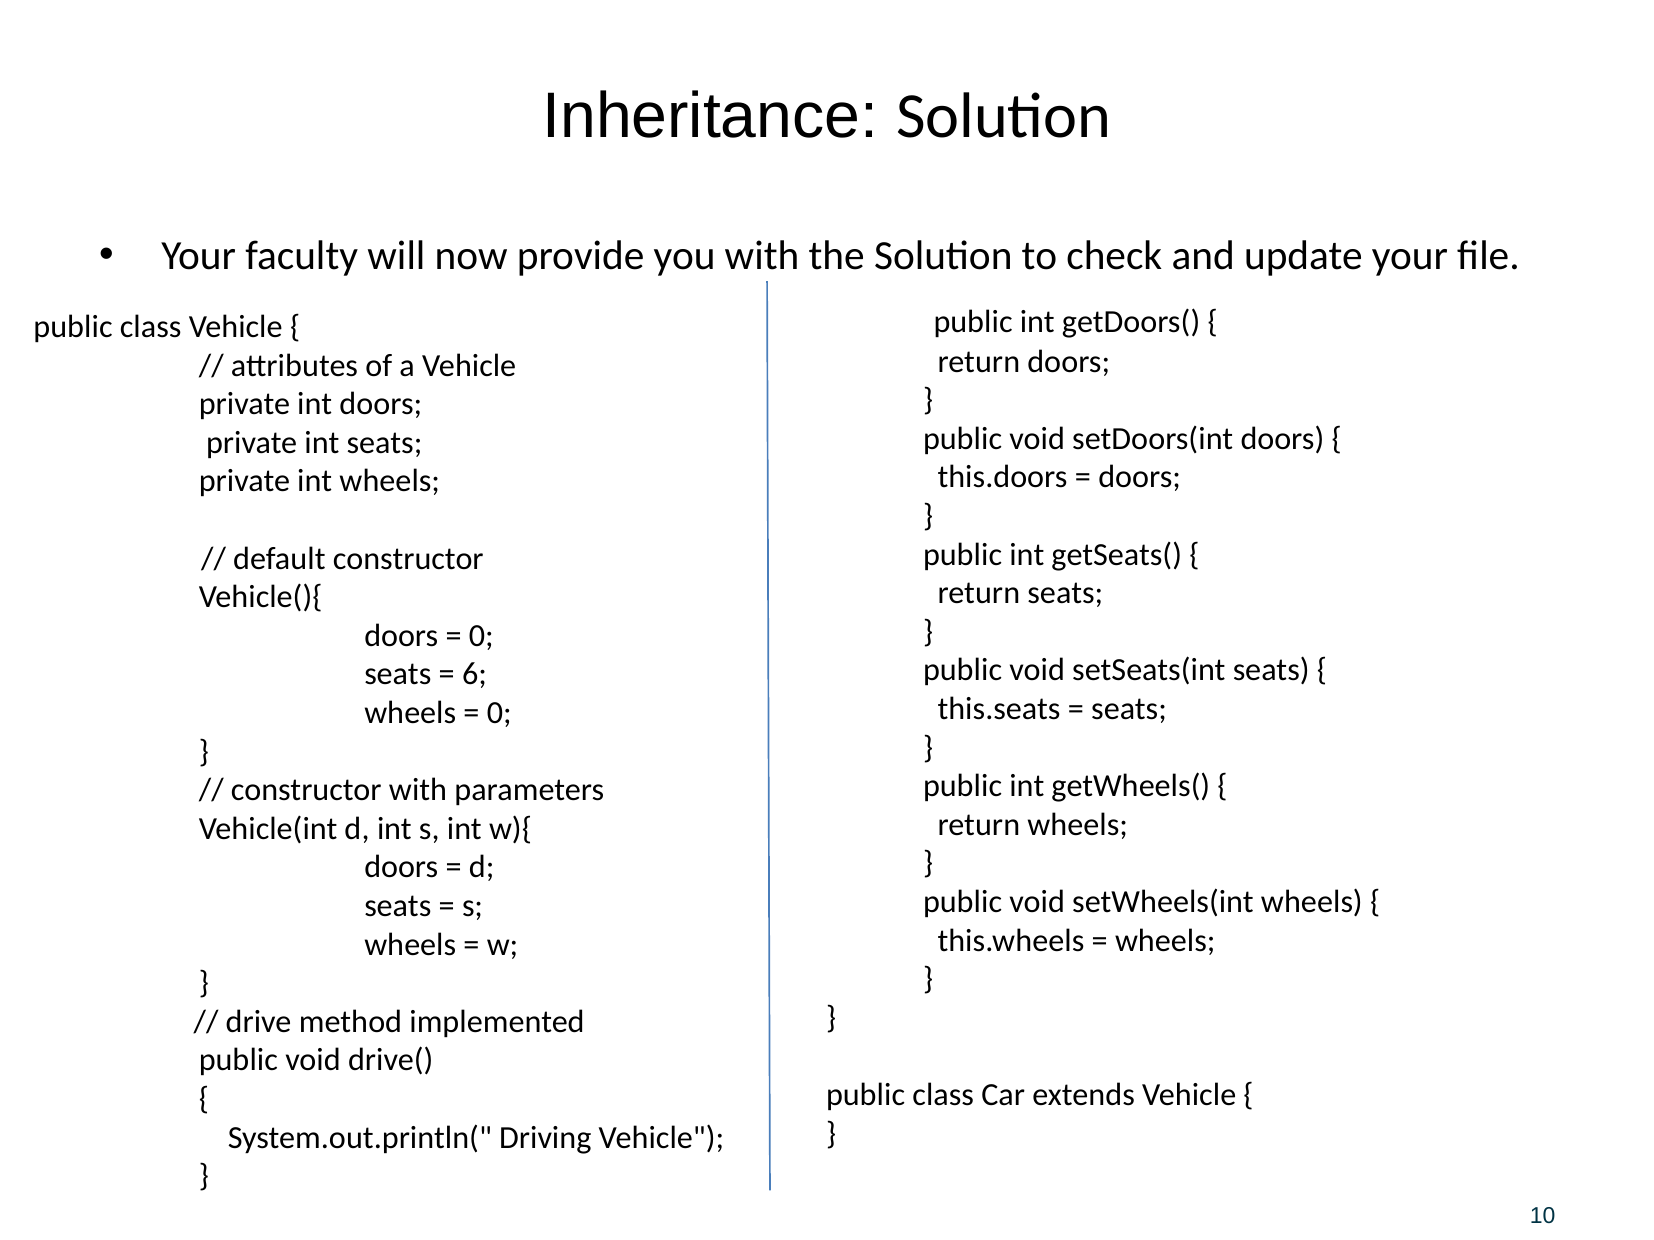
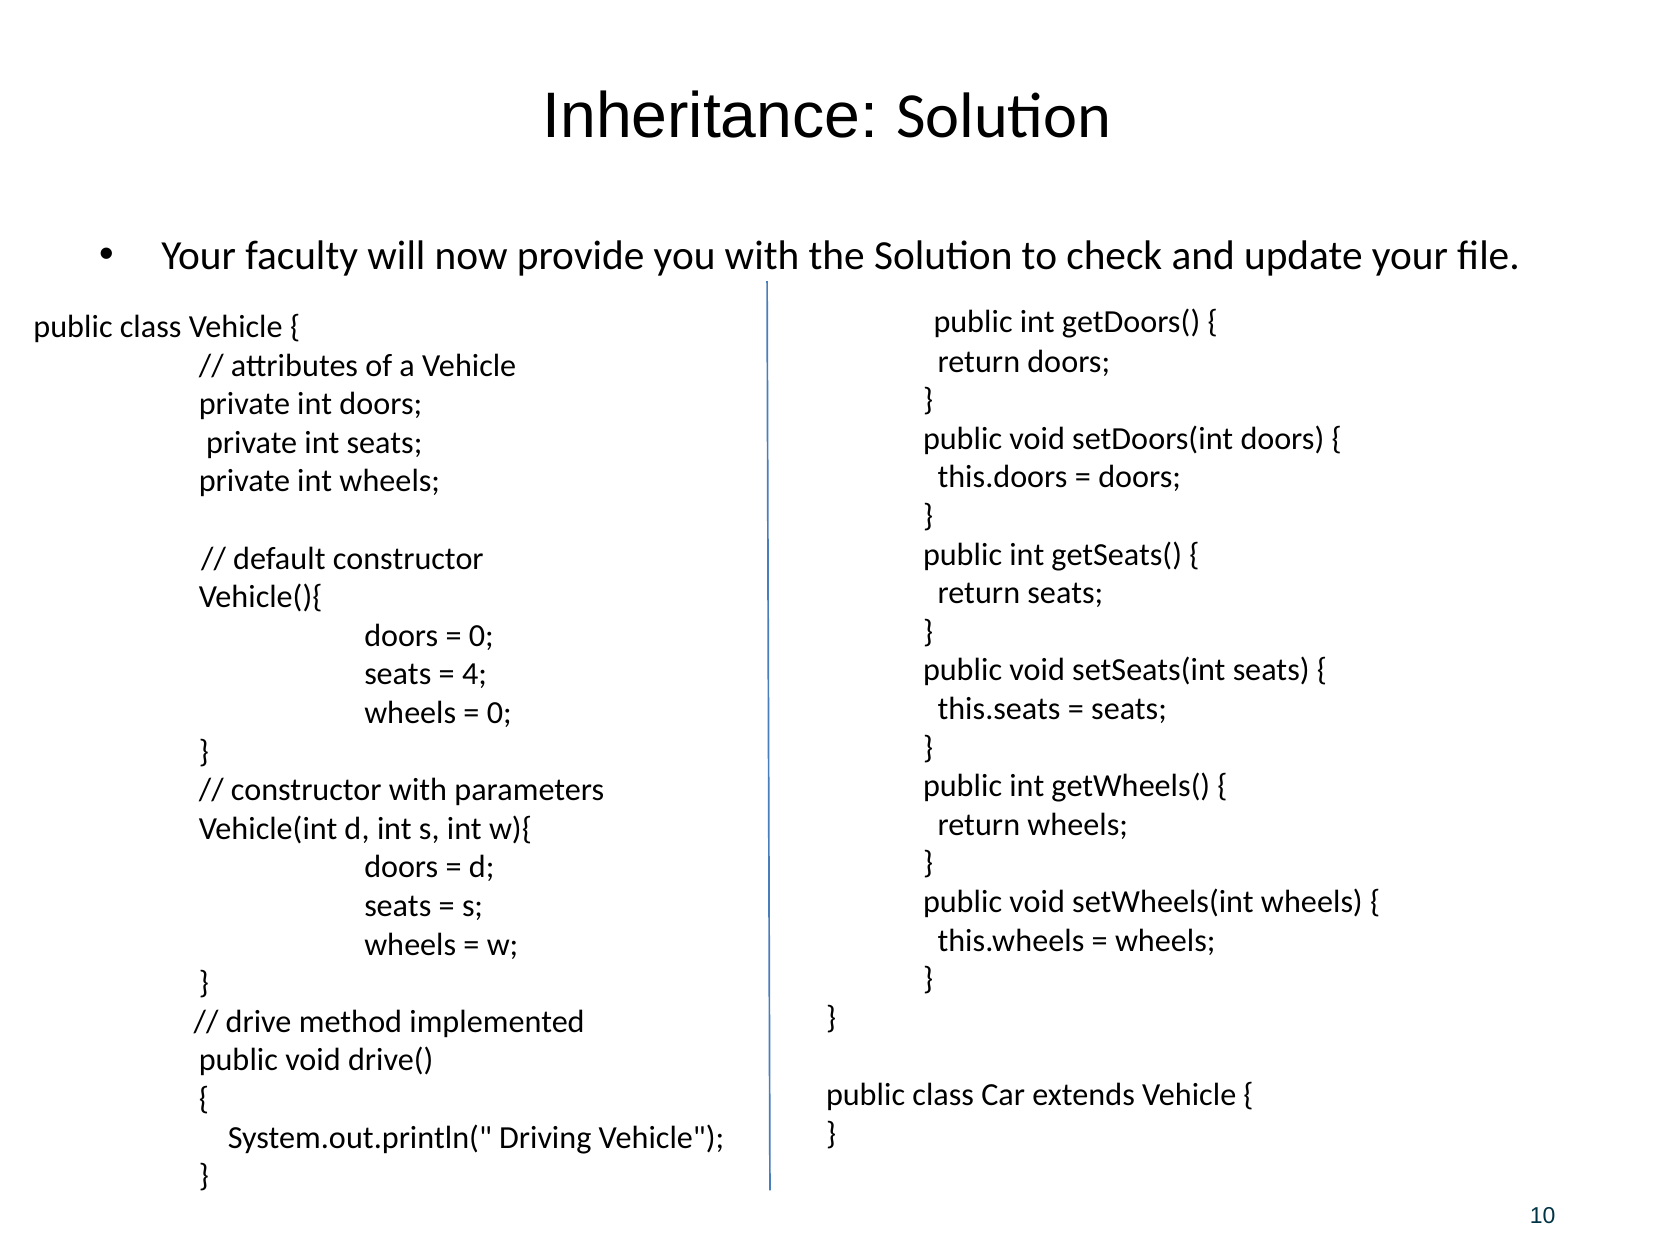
6: 6 -> 4
